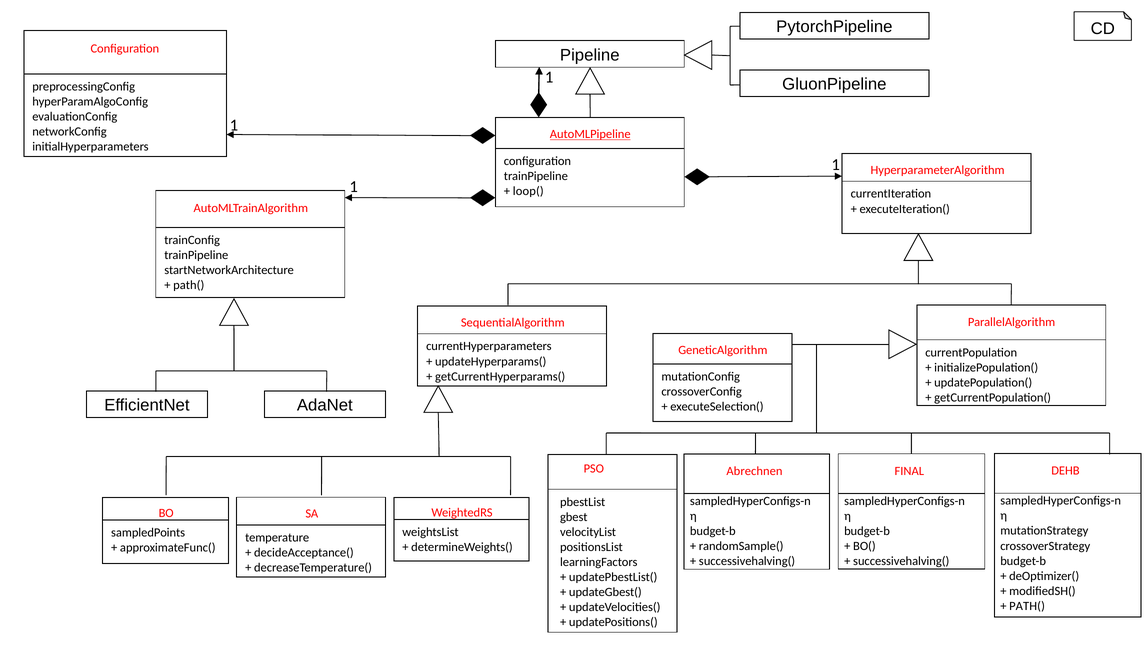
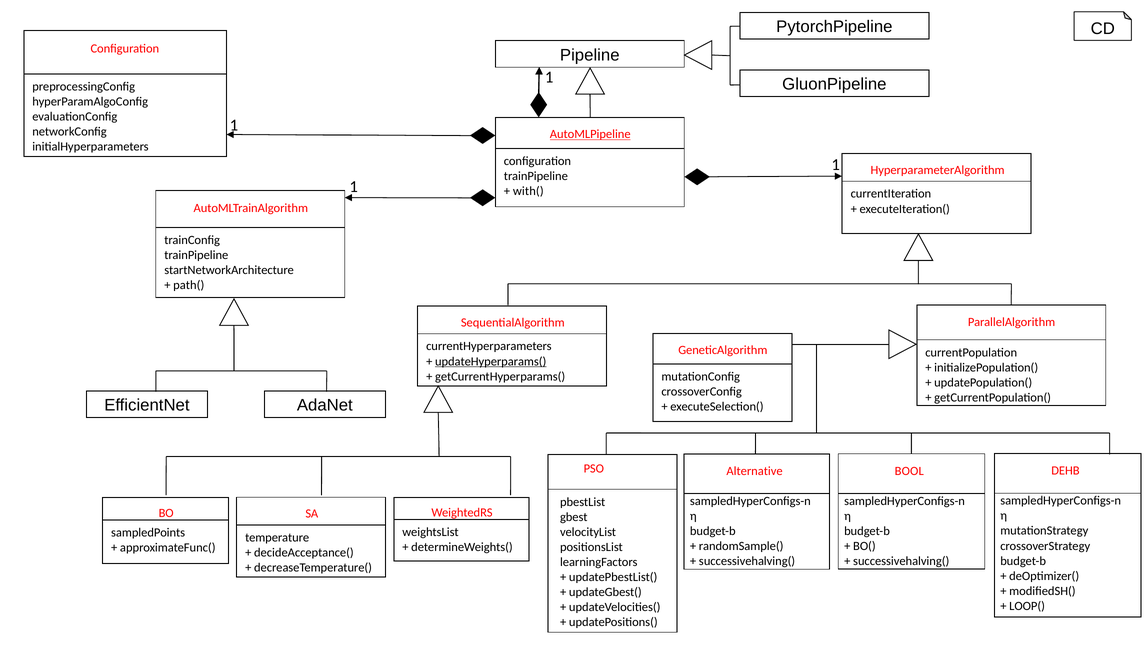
loop(: loop( -> with(
updateHyperparams( underline: none -> present
FINAL: FINAL -> BOOL
Abrechnen: Abrechnen -> Alternative
PATH( at (1027, 606): PATH( -> LOOP(
